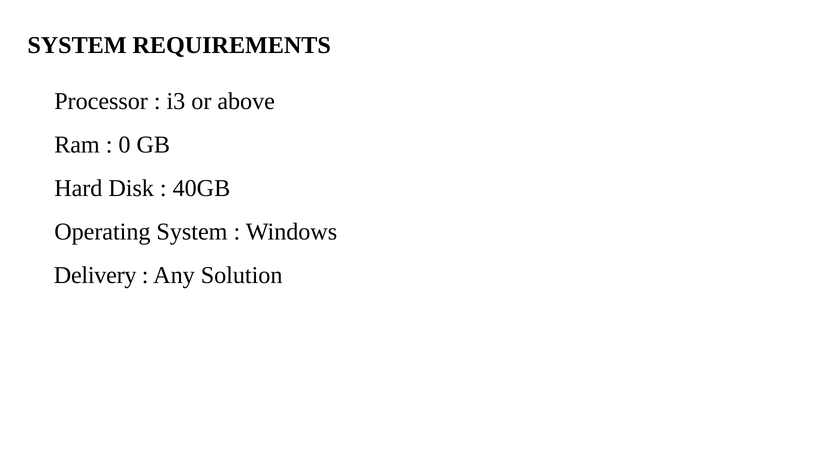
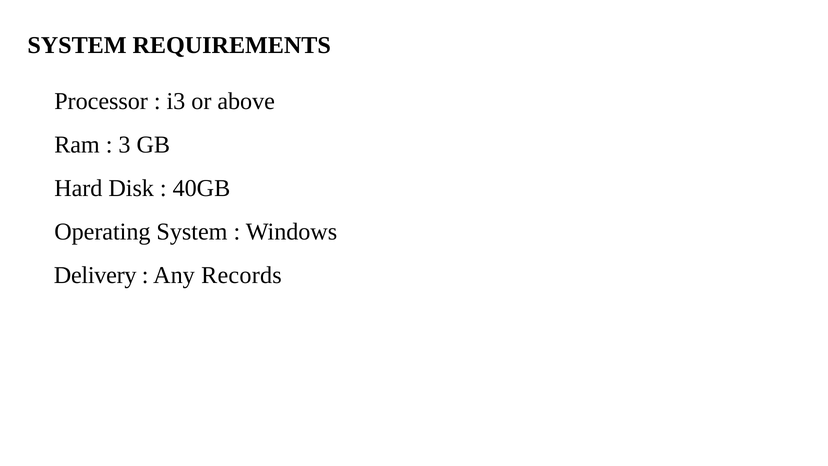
0: 0 -> 3
Solution: Solution -> Records
